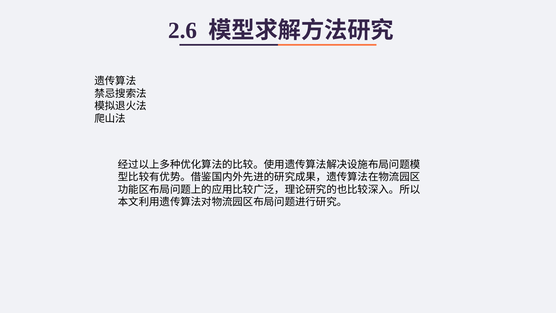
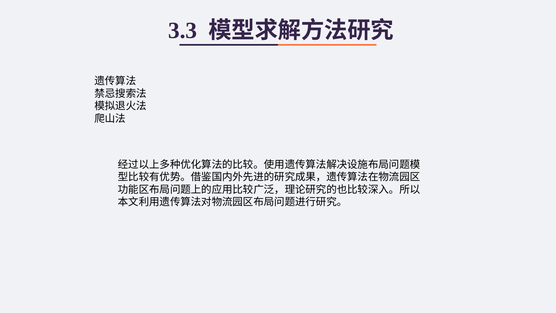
2.6: 2.6 -> 3.3
